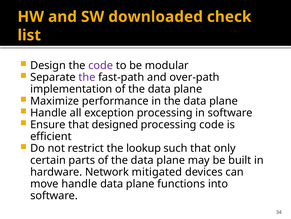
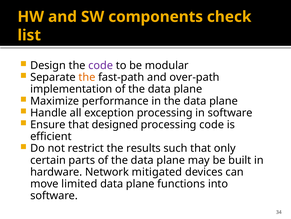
downloaded: downloaded -> components
the at (87, 77) colour: purple -> orange
lookup: lookup -> results
move handle: handle -> limited
